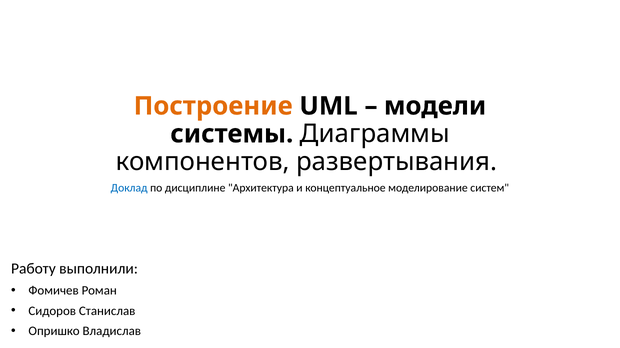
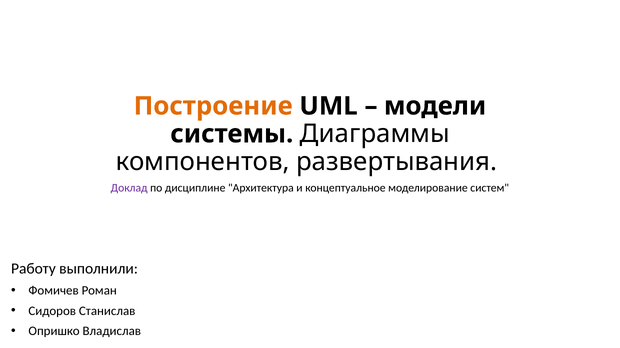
Доклад colour: blue -> purple
